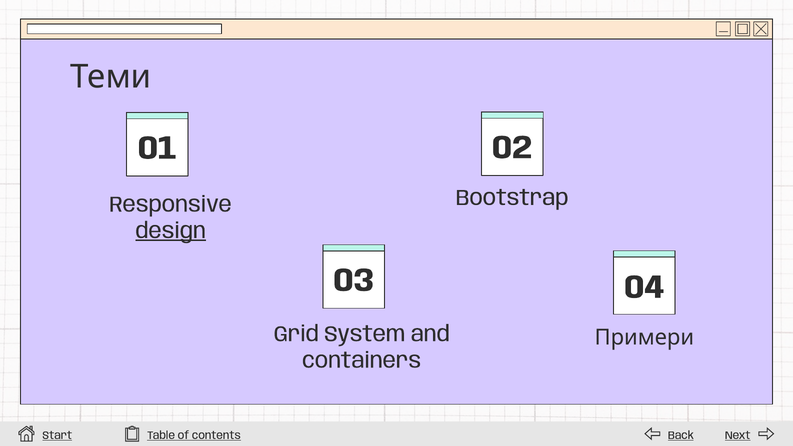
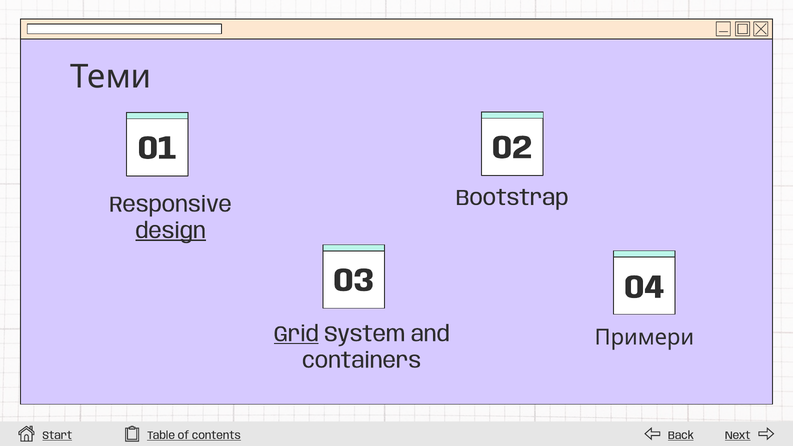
Grid underline: none -> present
